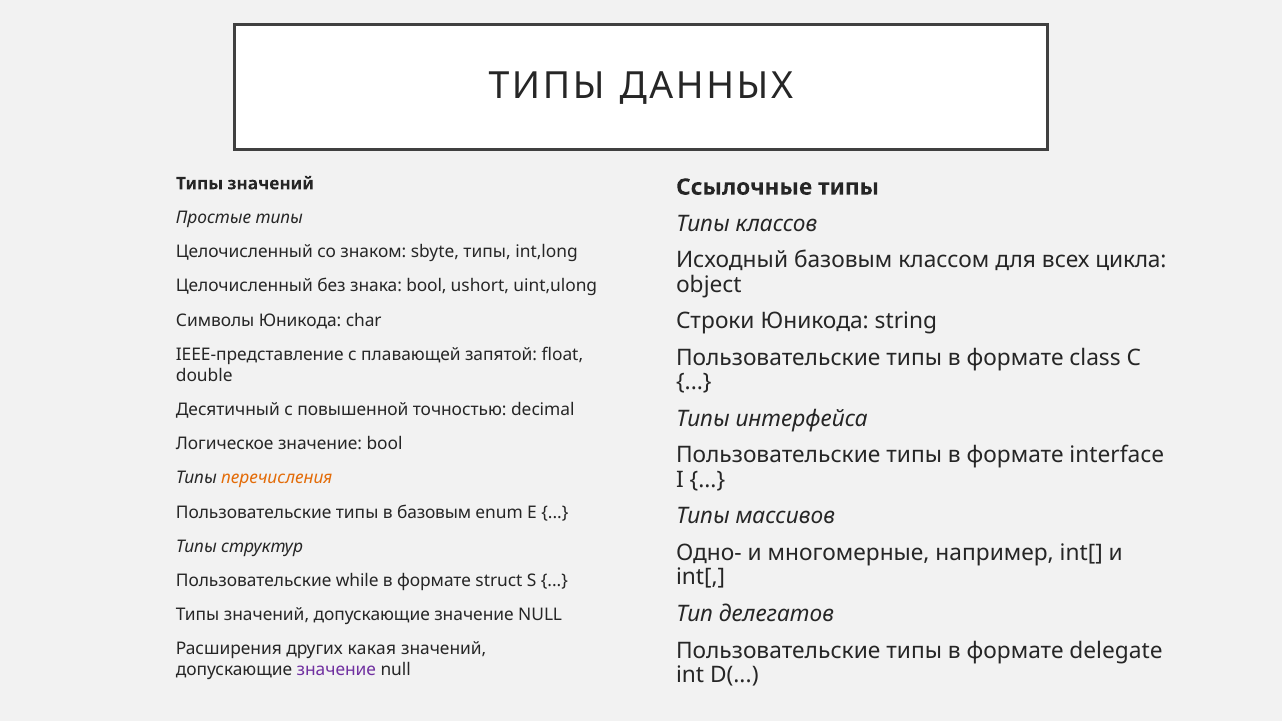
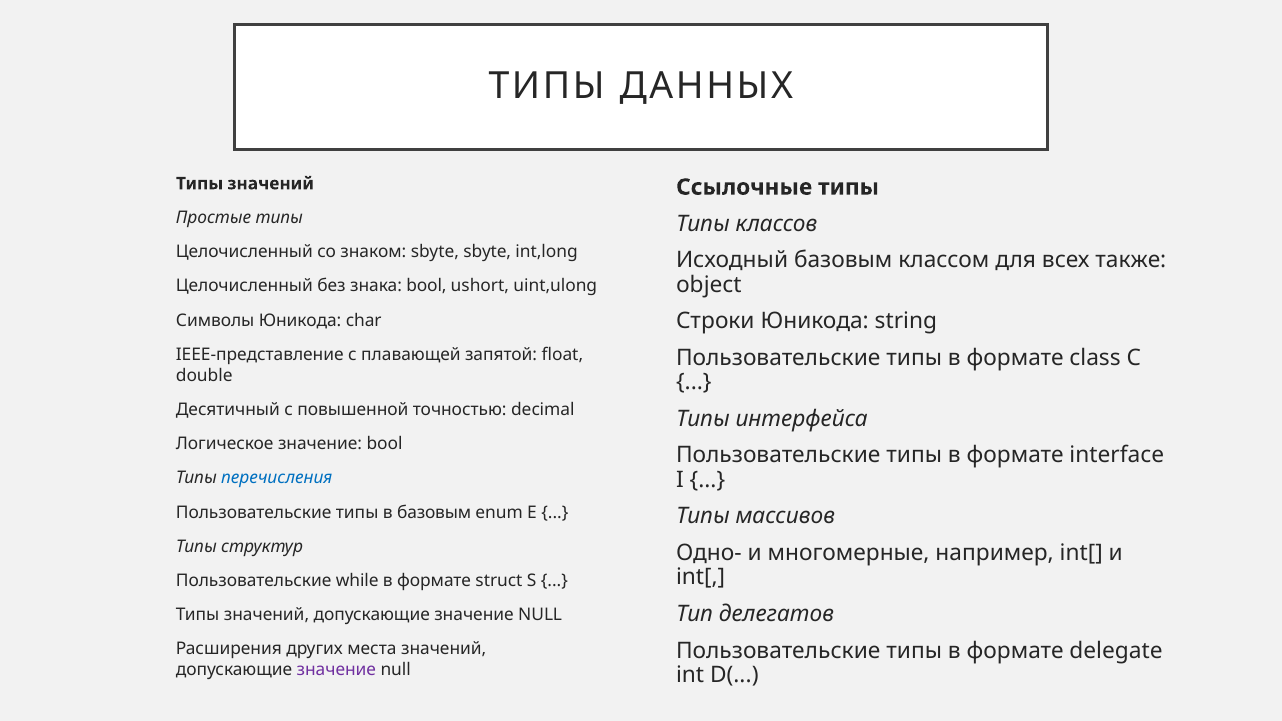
sbyte типы: типы -> sbyte
цикла: цикла -> также
перечисления colour: orange -> blue
какая: какая -> места
